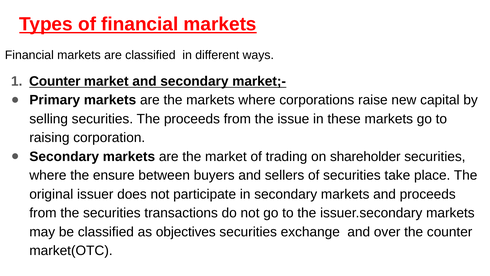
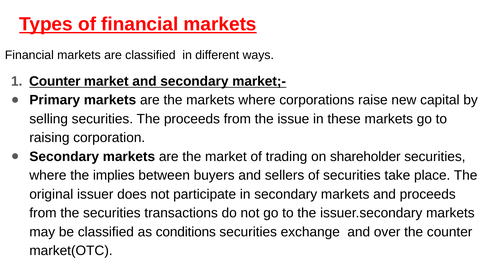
ensure: ensure -> implies
objectives: objectives -> conditions
